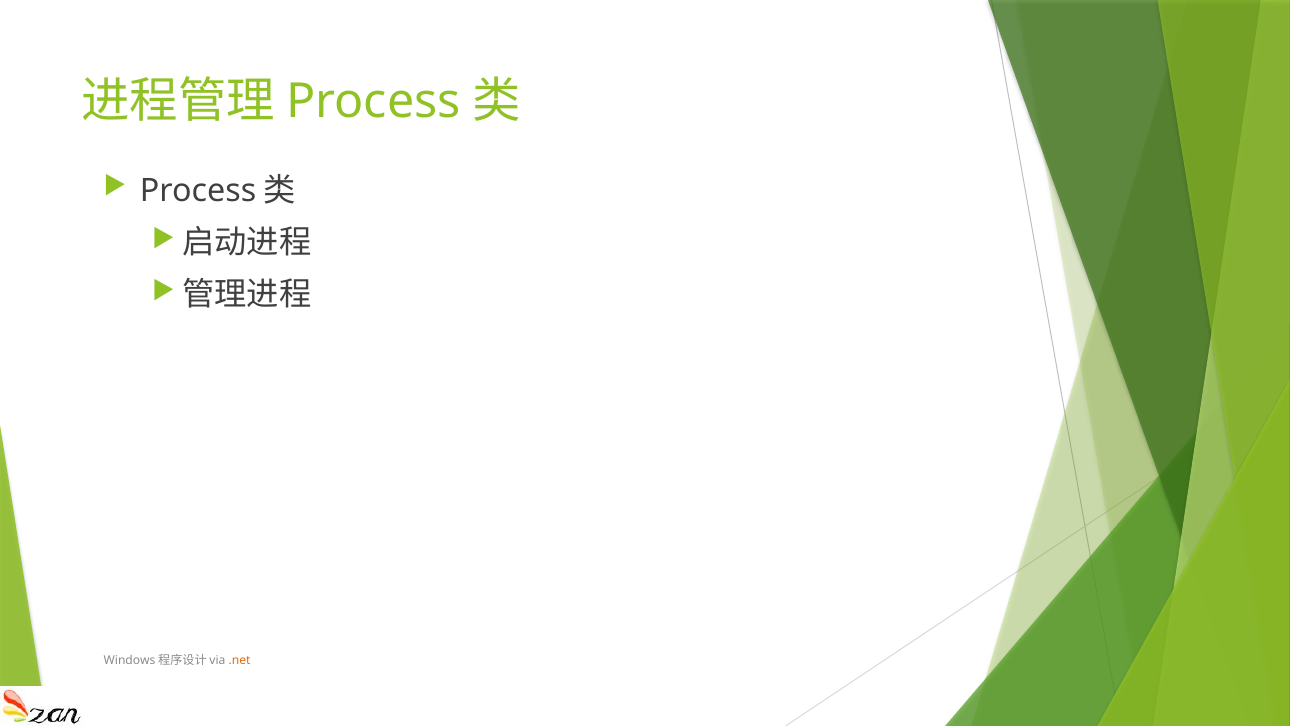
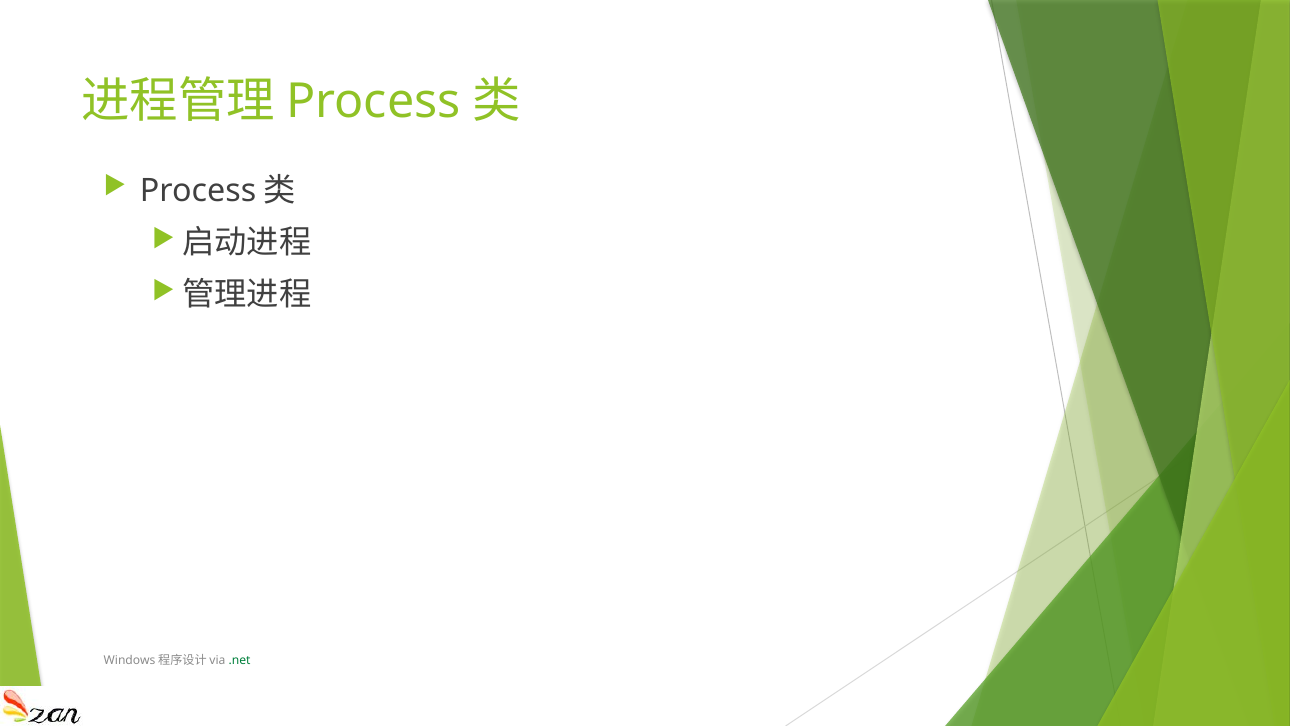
.net colour: orange -> green
